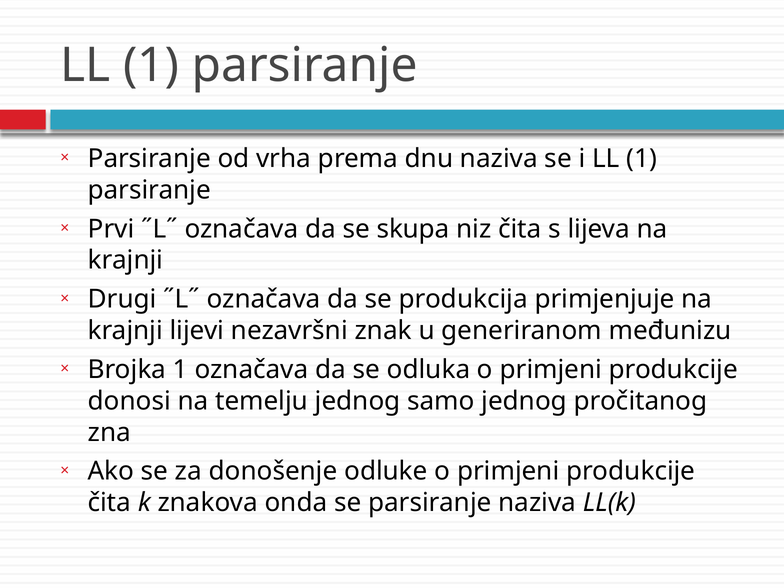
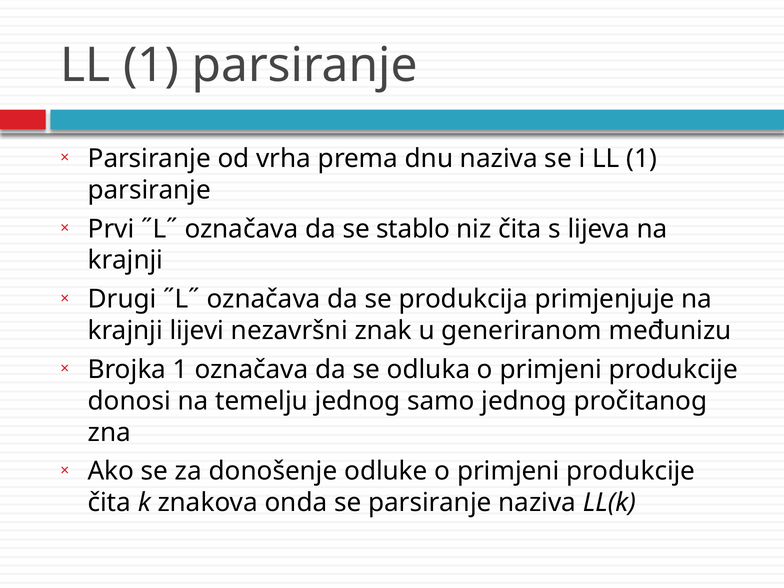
skupa: skupa -> stablo
